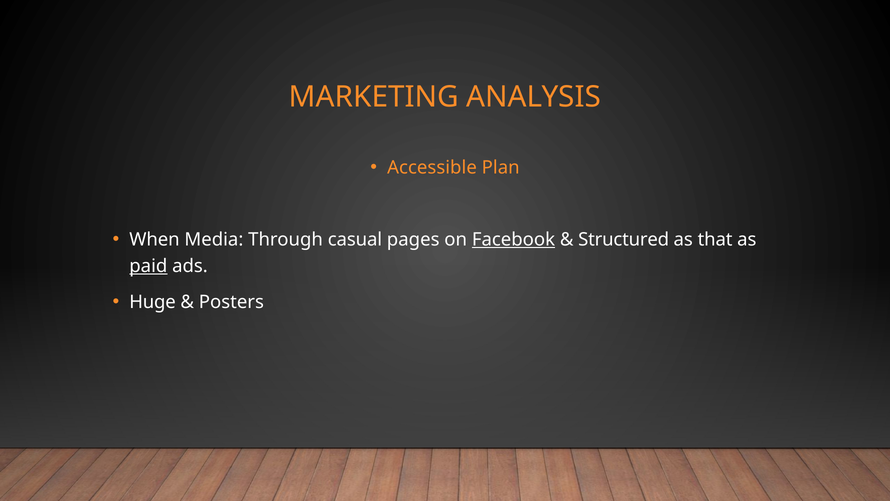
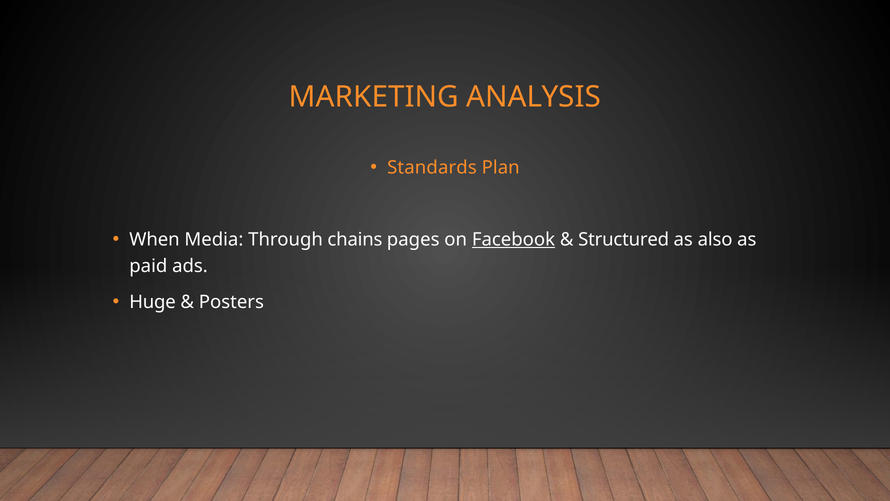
Accessible: Accessible -> Standards
casual: casual -> chains
that: that -> also
paid underline: present -> none
